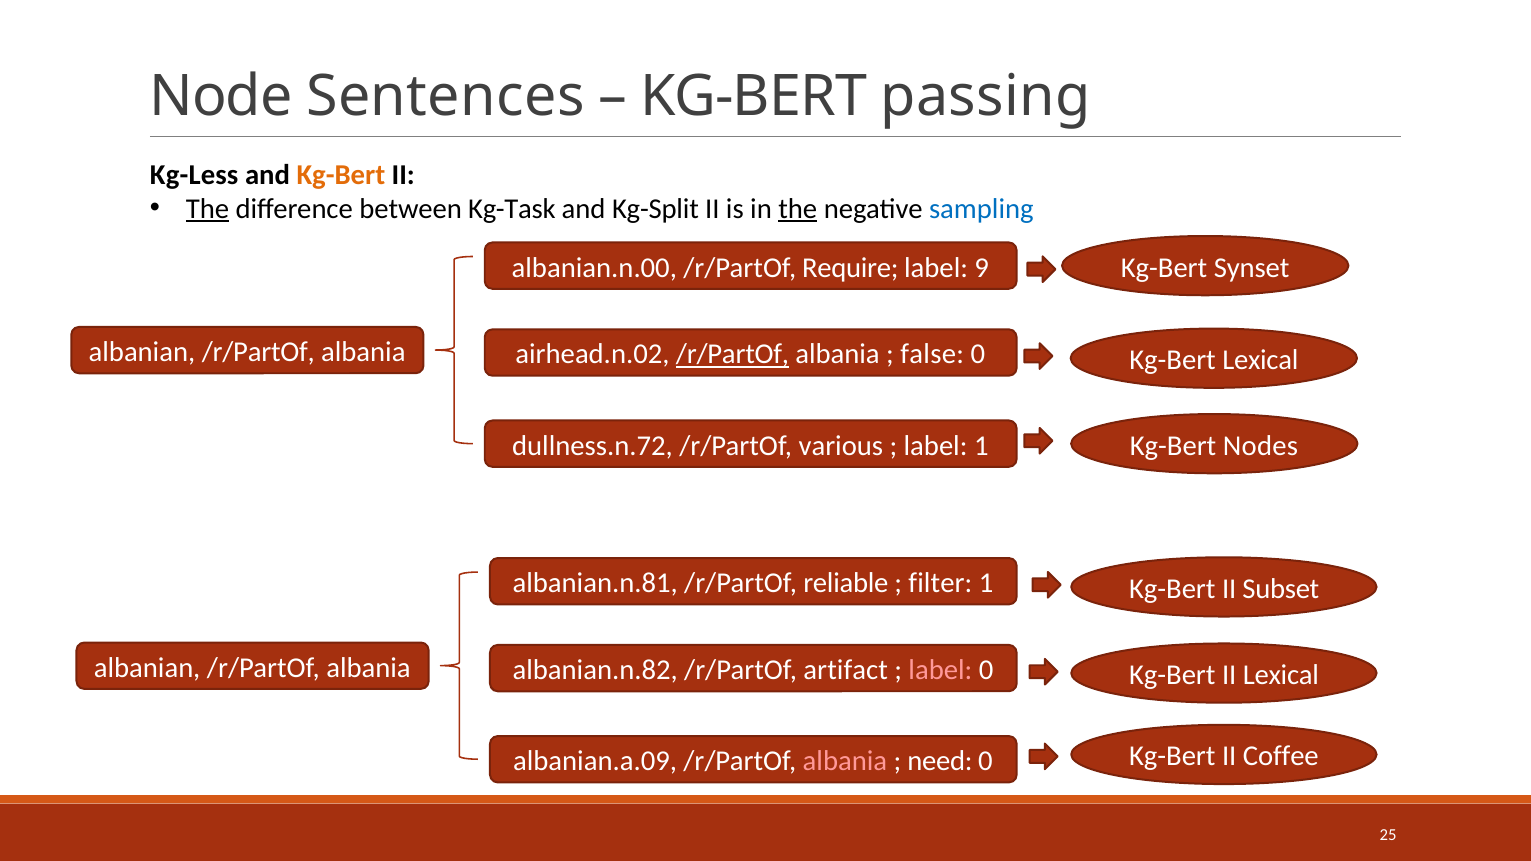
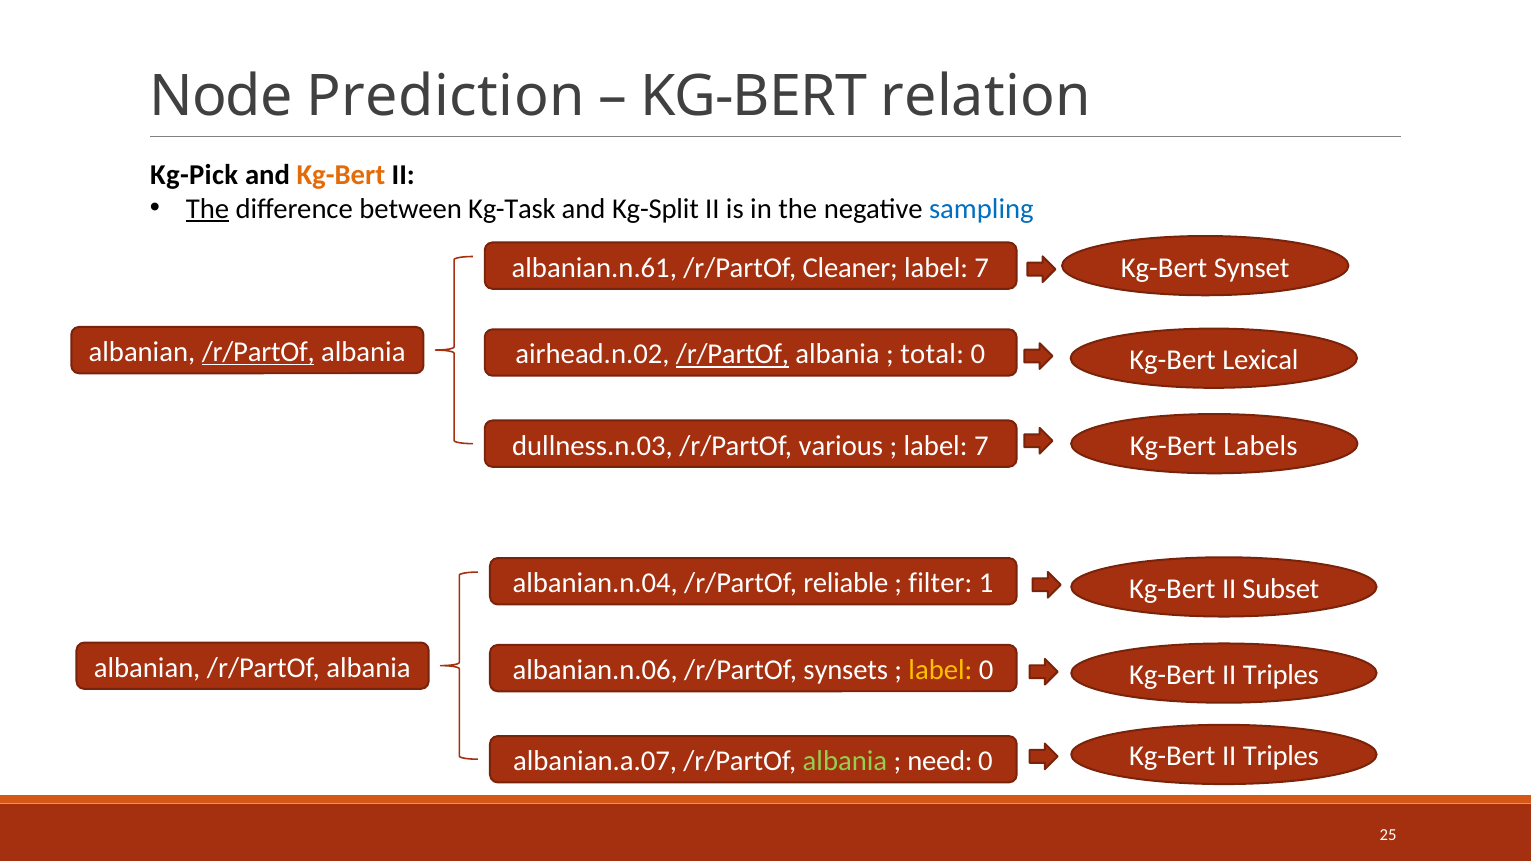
Sentences: Sentences -> Prediction
passing: passing -> relation
Kg-Less: Kg-Less -> Kg-Pick
the at (798, 209) underline: present -> none
albanian.n.00: albanian.n.00 -> albanian.n.61
Require: Require -> Cleaner
9 at (982, 268): 9 -> 7
/r/PartOf at (258, 352) underline: none -> present
false: false -> total
dullness.n.72: dullness.n.72 -> dullness.n.03
1 at (981, 446): 1 -> 7
Nodes: Nodes -> Labels
albanian.n.81: albanian.n.81 -> albanian.n.04
albanian.n.82: albanian.n.82 -> albanian.n.06
artifact: artifact -> synsets
label at (940, 670) colour: pink -> yellow
Lexical at (1281, 675): Lexical -> Triples
Coffee at (1281, 757): Coffee -> Triples
albanian.a.09: albanian.a.09 -> albanian.a.07
albania at (845, 761) colour: pink -> light green
